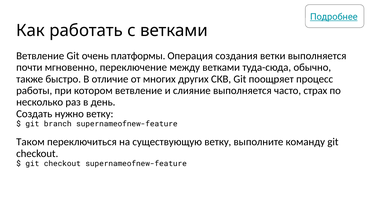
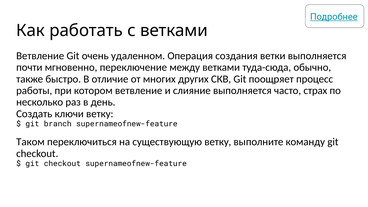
платформы: платформы -> удаленном
нужно: нужно -> ключи
